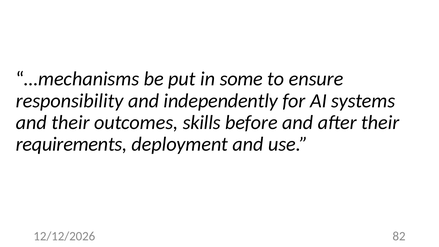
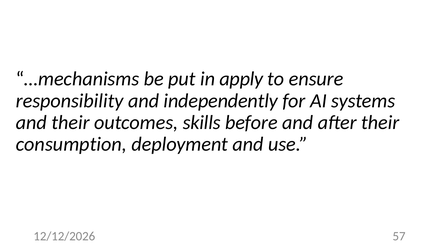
some: some -> apply
requirements: requirements -> consumption
82: 82 -> 57
